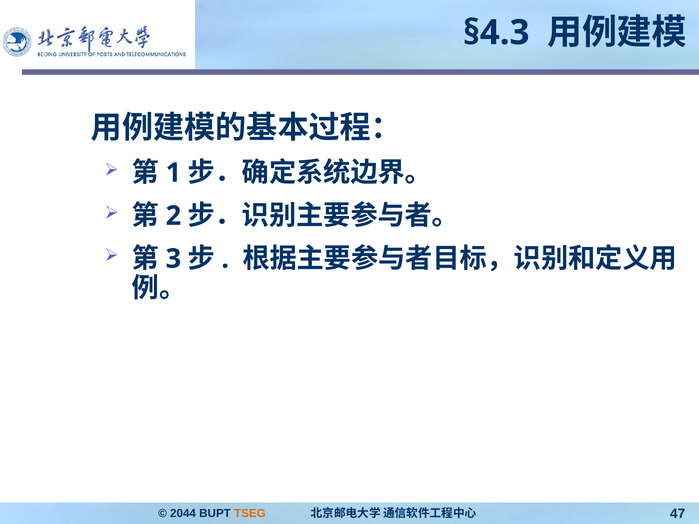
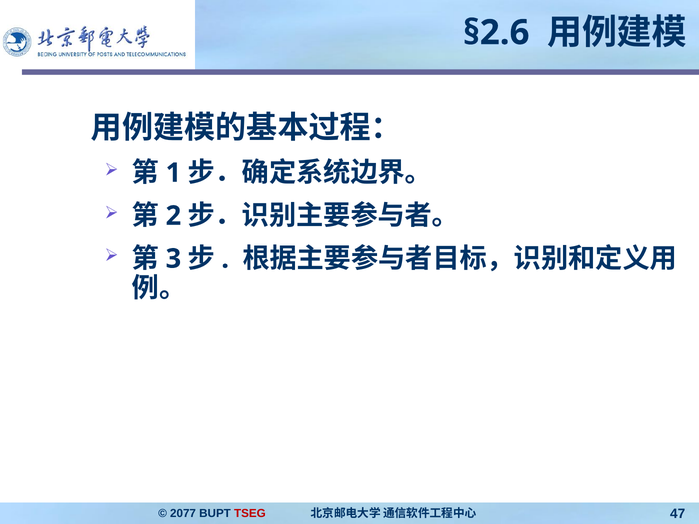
§4.3: §4.3 -> §2.6
2044: 2044 -> 2077
TSEG colour: orange -> red
